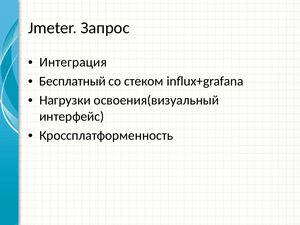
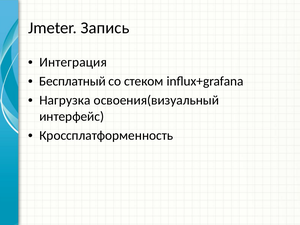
Запрос: Запрос -> Запись
Нагрузки: Нагрузки -> Нагрузка
